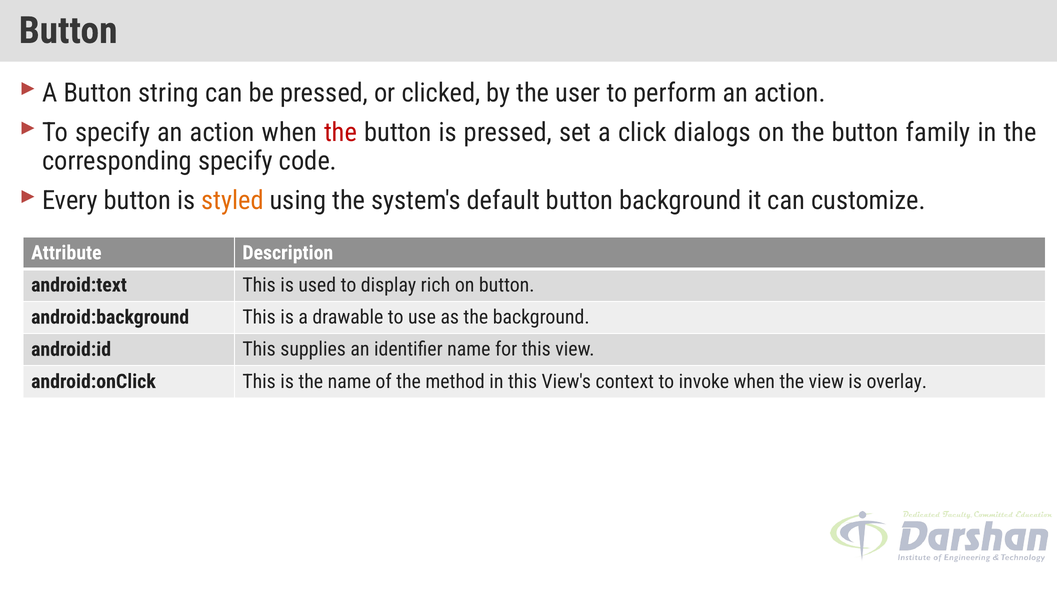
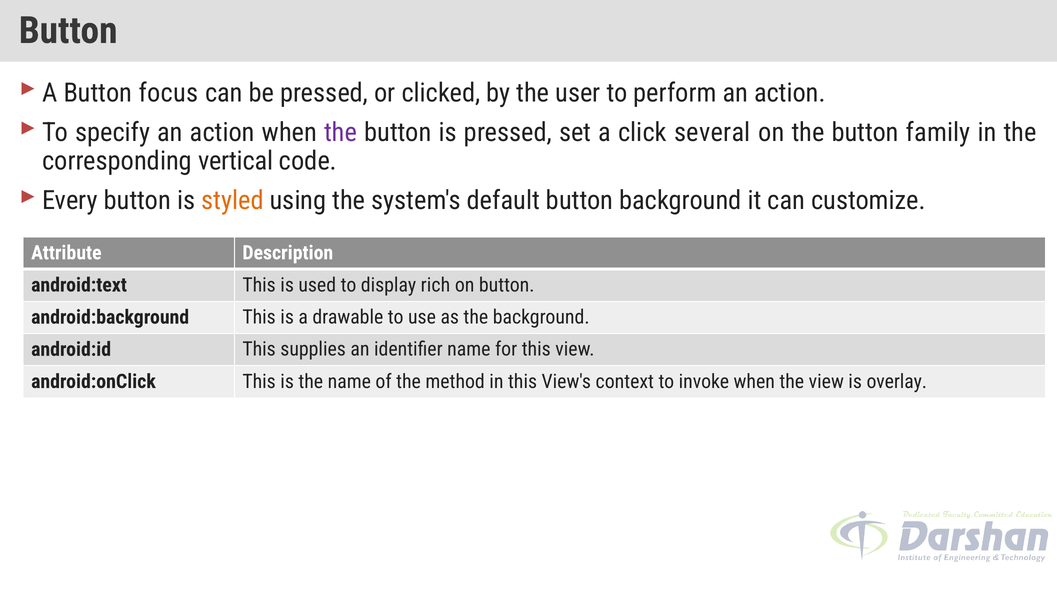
string: string -> focus
the at (341, 132) colour: red -> purple
dialogs: dialogs -> several
corresponding specify: specify -> vertical
